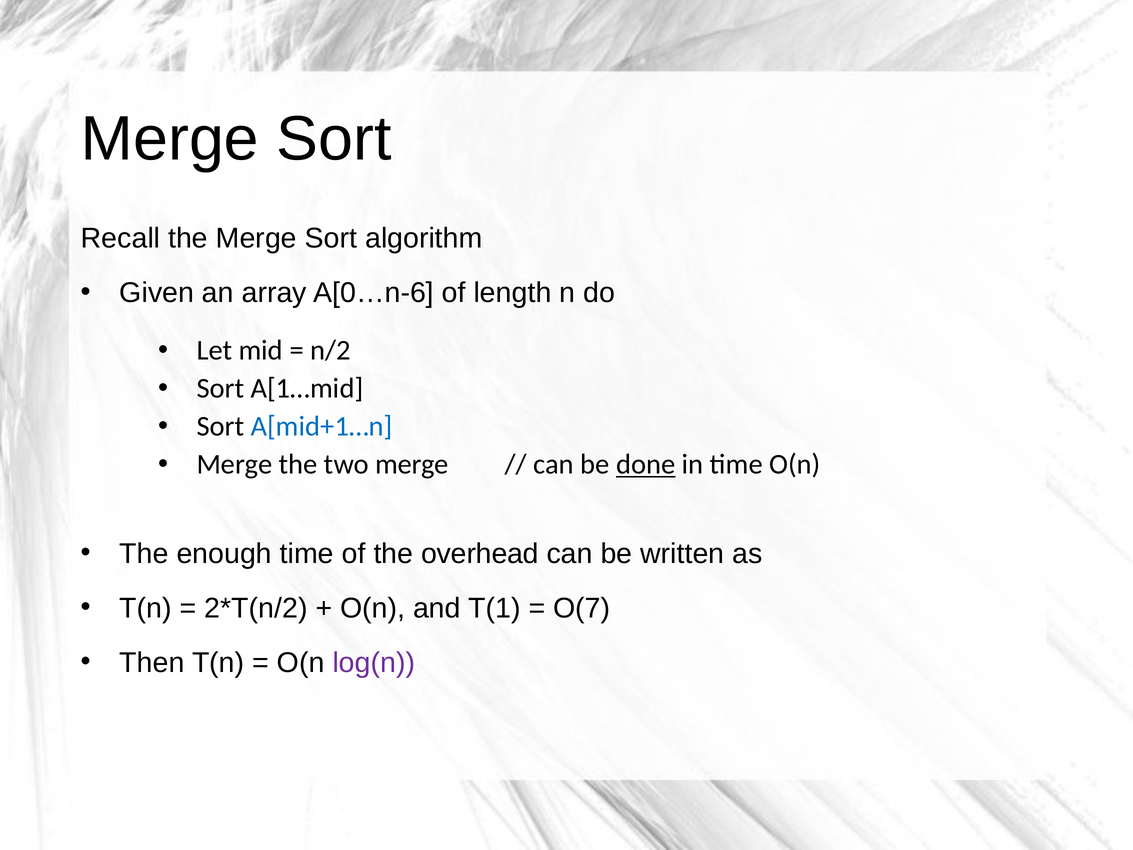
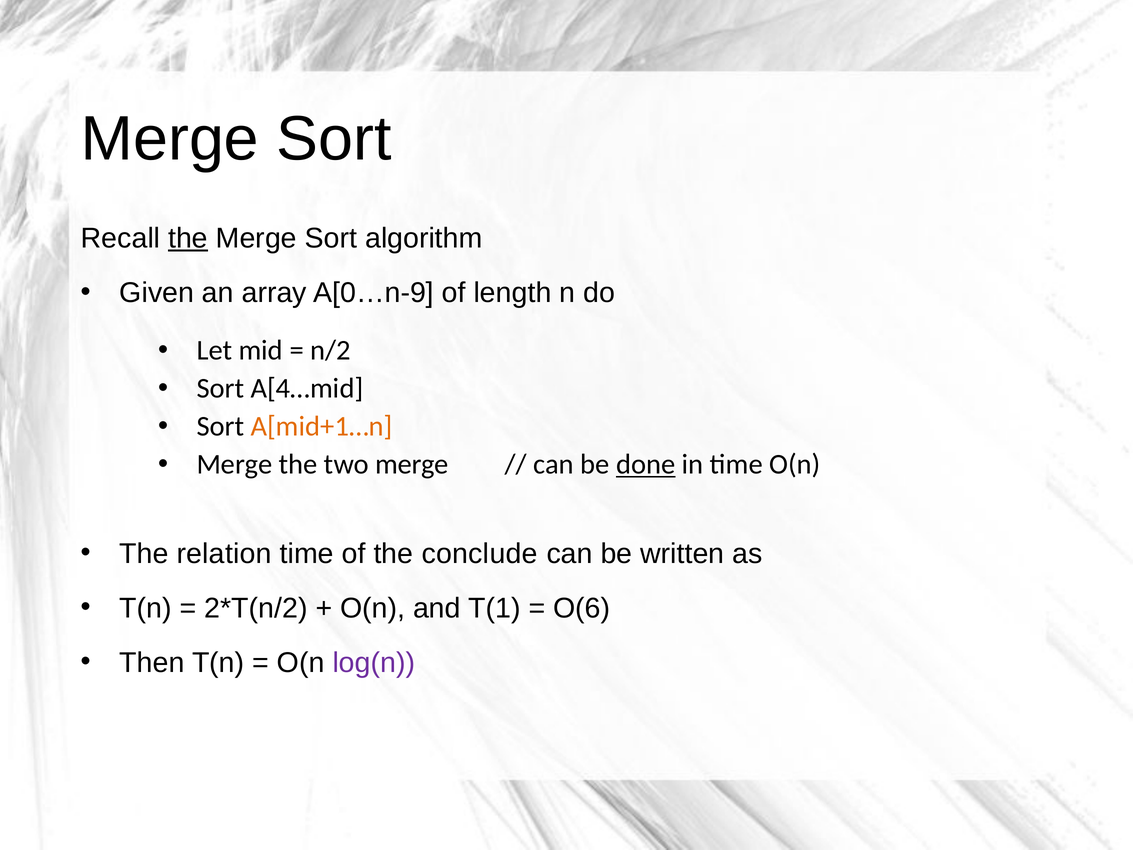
the at (188, 238) underline: none -> present
A[0…n-6: A[0…n-6 -> A[0…n-9
A[1…mid: A[1…mid -> A[4…mid
A[mid+1…n colour: blue -> orange
enough: enough -> relation
overhead: overhead -> conclude
O(7: O(7 -> O(6
